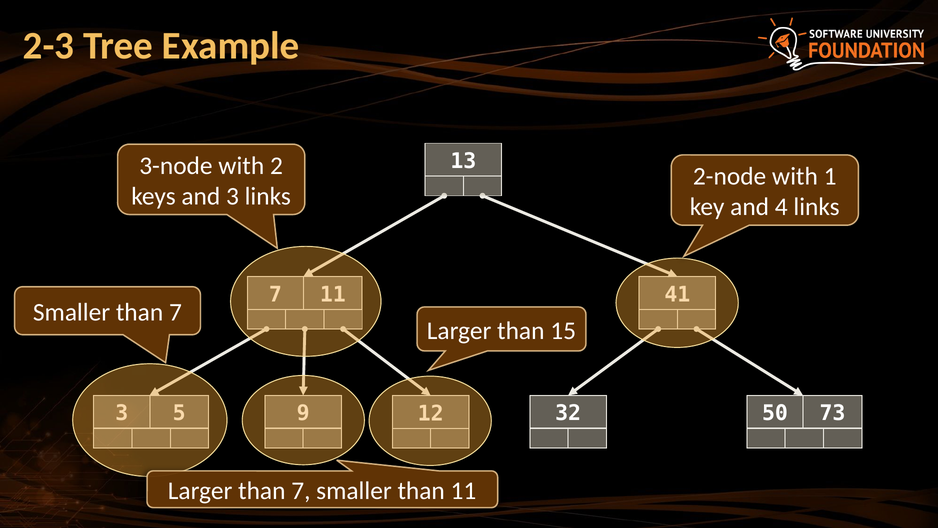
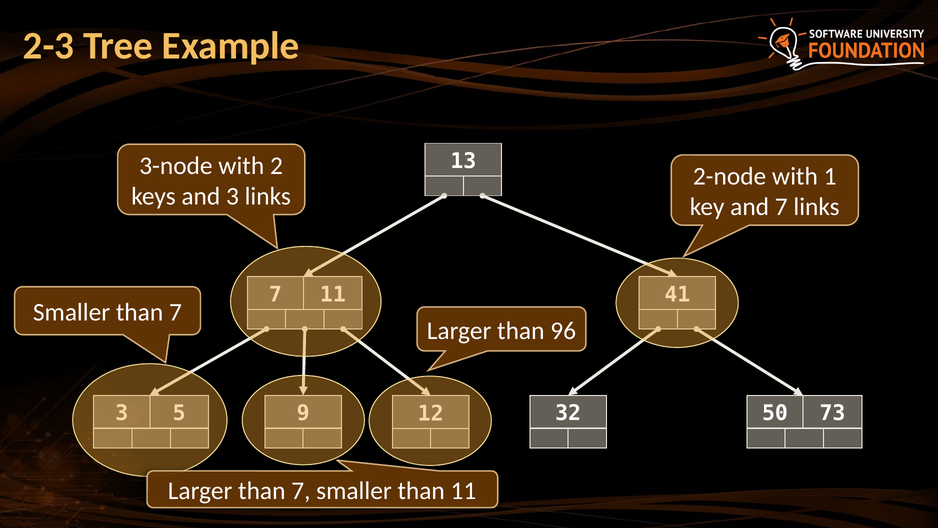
and 4: 4 -> 7
15: 15 -> 96
